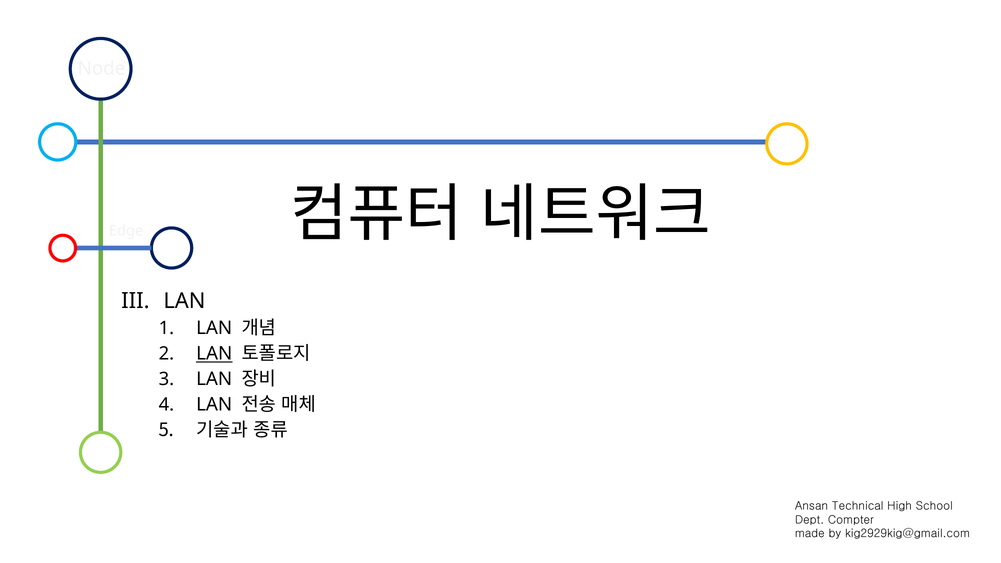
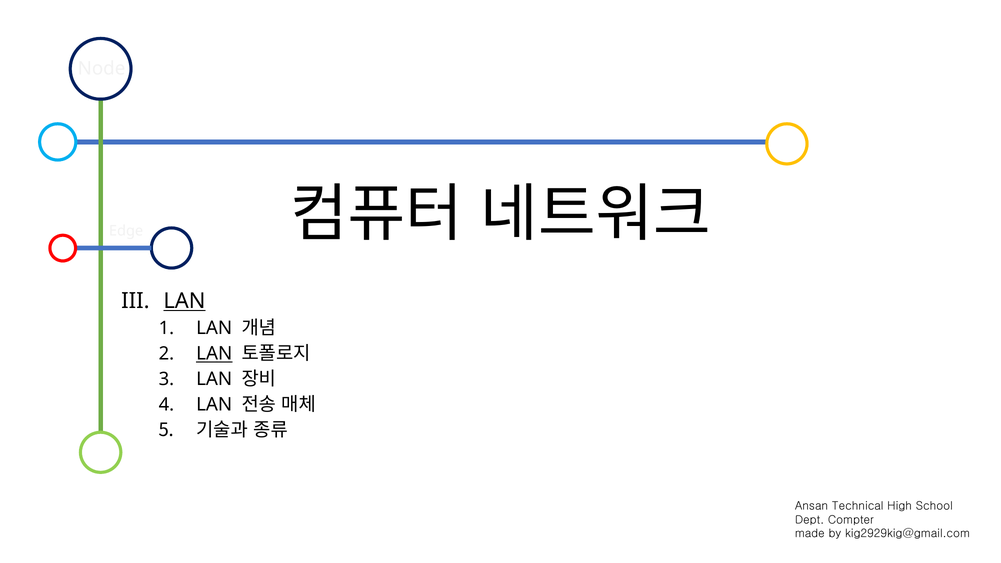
LAN at (184, 301) underline: none -> present
